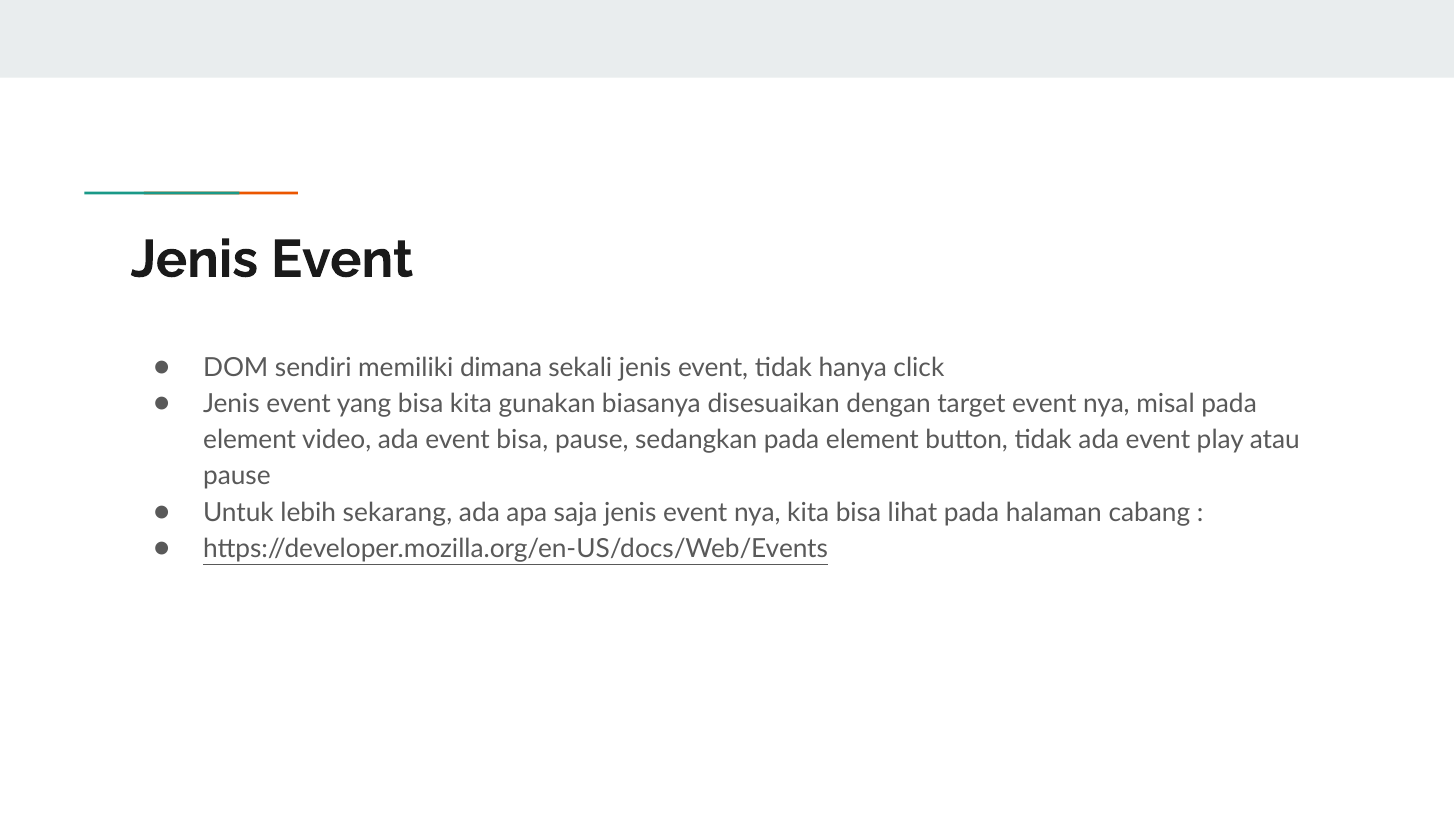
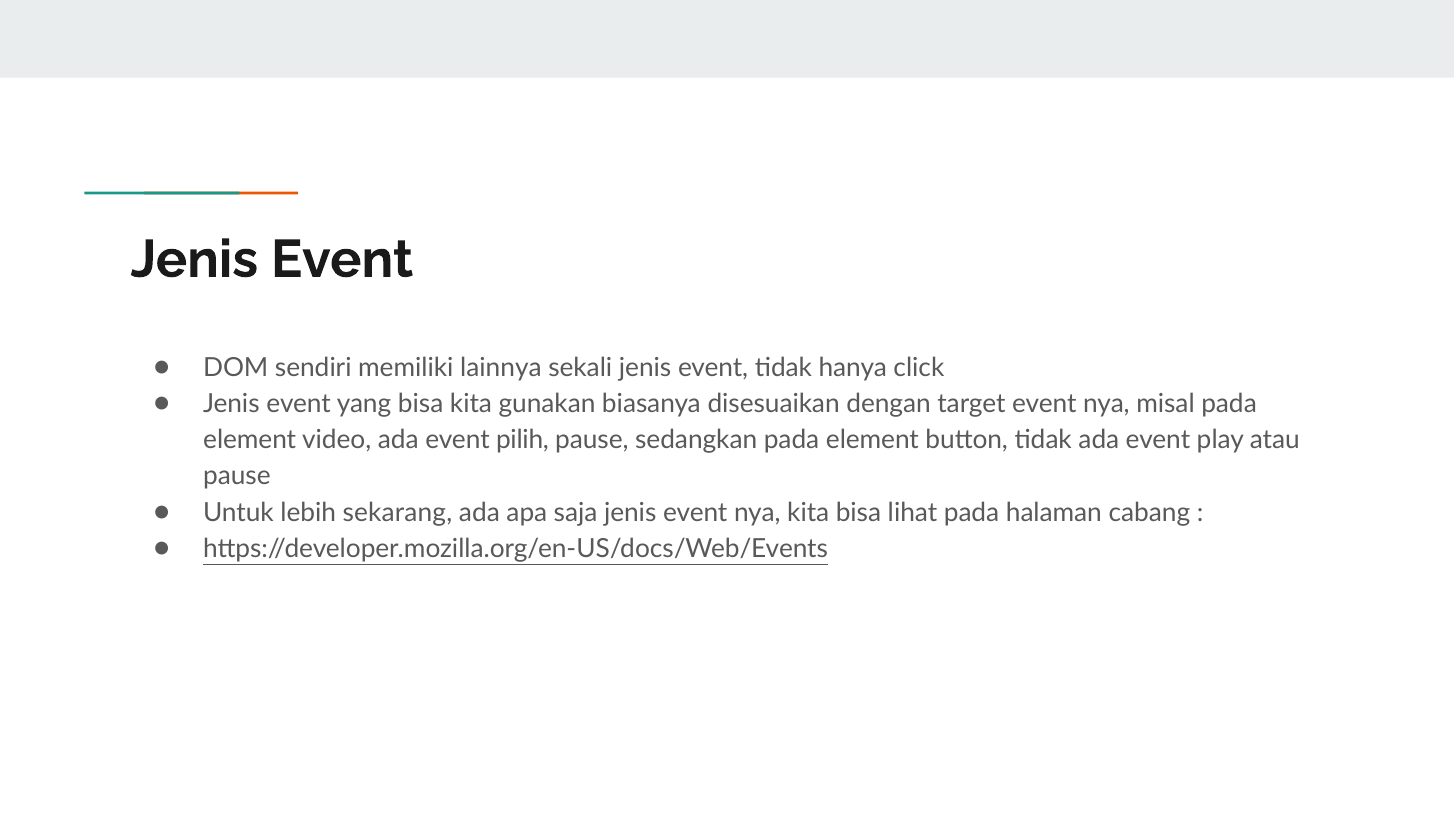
dimana: dimana -> lainnya
event bisa: bisa -> pilih
